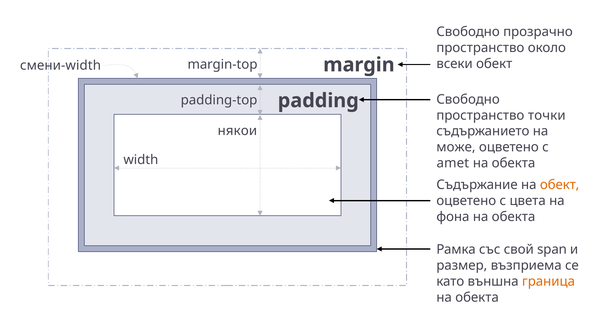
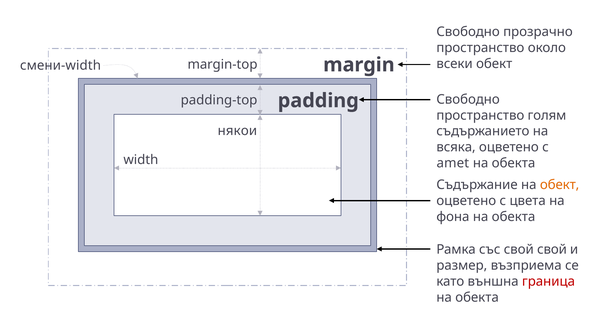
точки: точки -> голям
може: може -> всяка
свой span: span -> свой
граница colour: orange -> red
